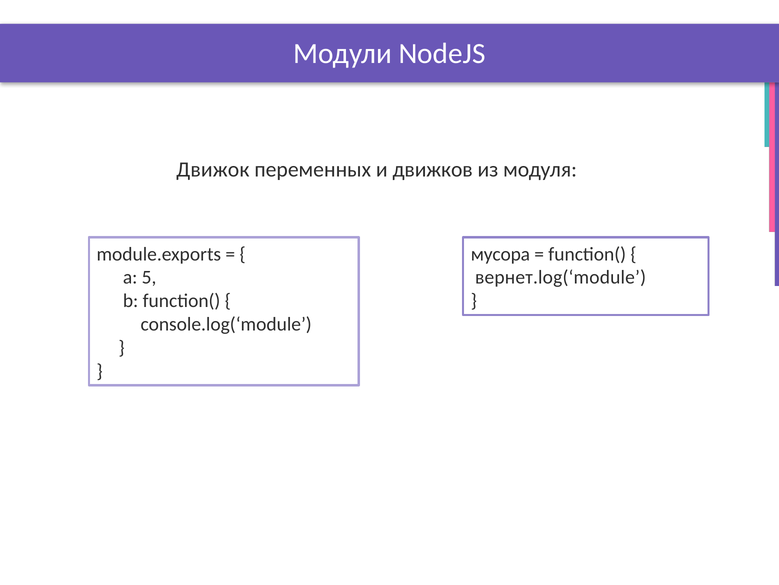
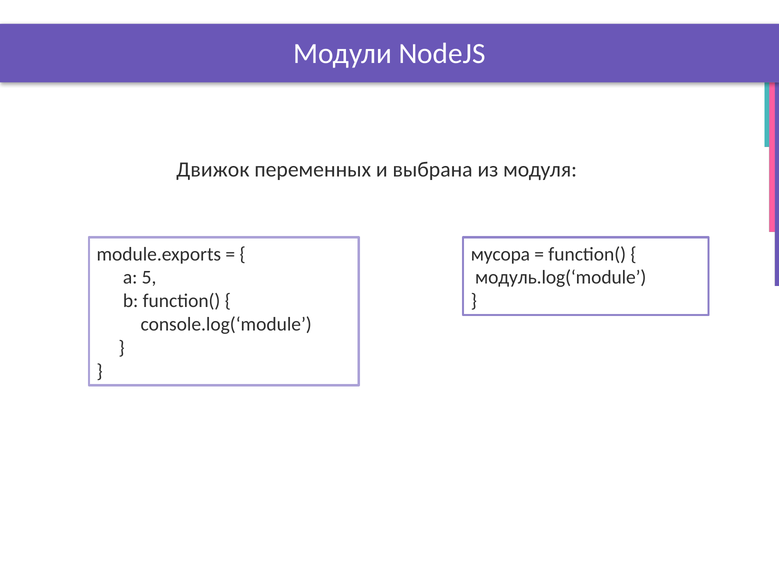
движков: движков -> выбрана
вернет.log(‘module: вернет.log(‘module -> модуль.log(‘module
